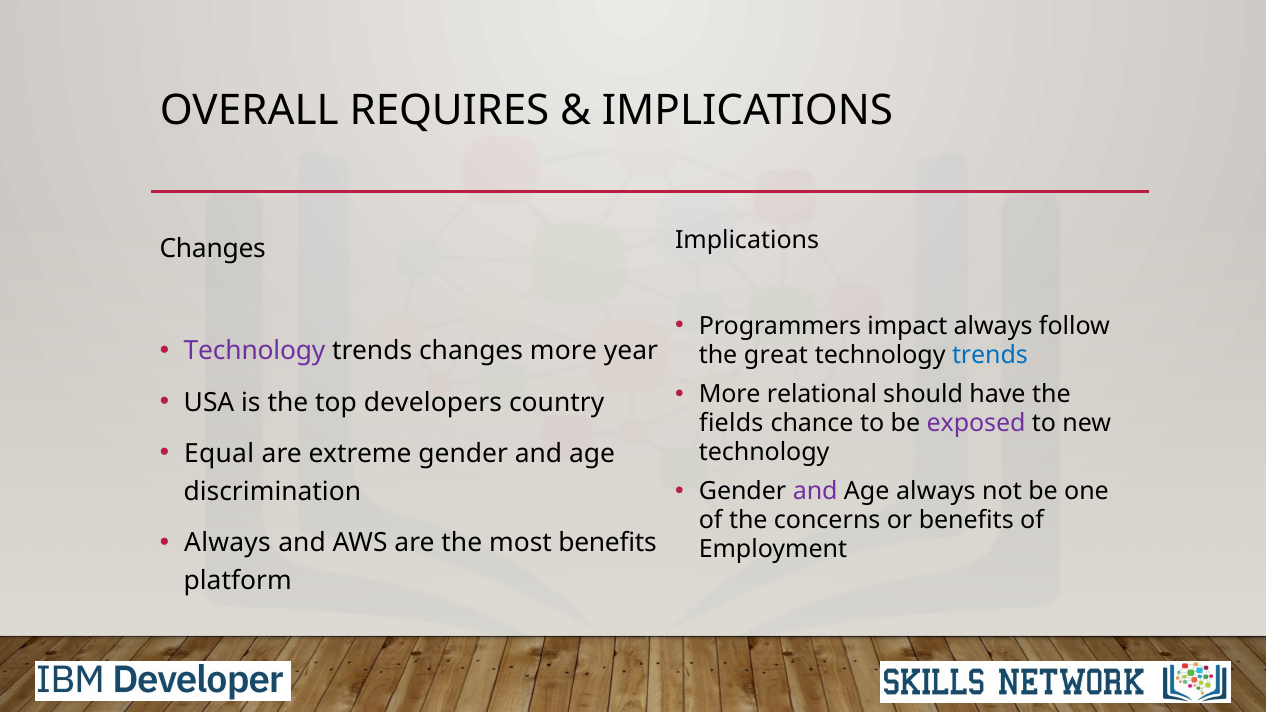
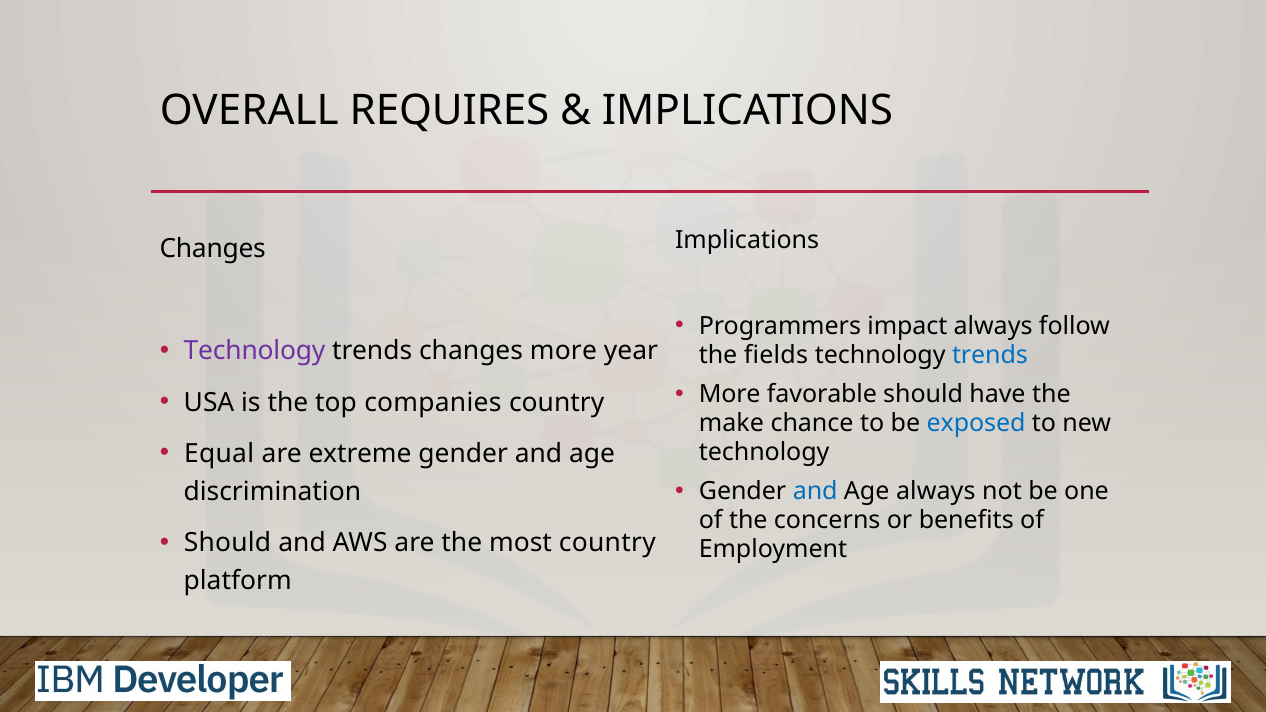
great: great -> fields
relational: relational -> favorable
developers: developers -> companies
fields: fields -> make
exposed colour: purple -> blue
and at (815, 491) colour: purple -> blue
Always at (228, 543): Always -> Should
most benefits: benefits -> country
